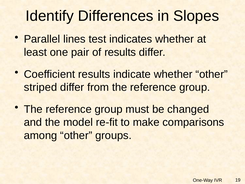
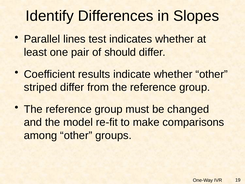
of results: results -> should
